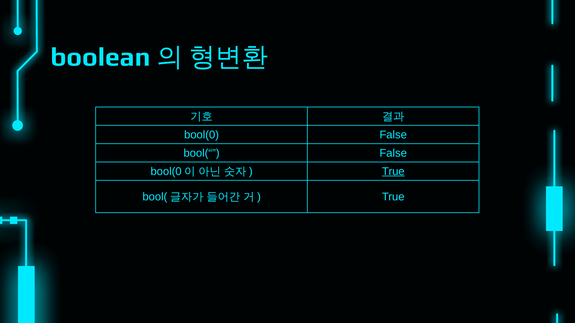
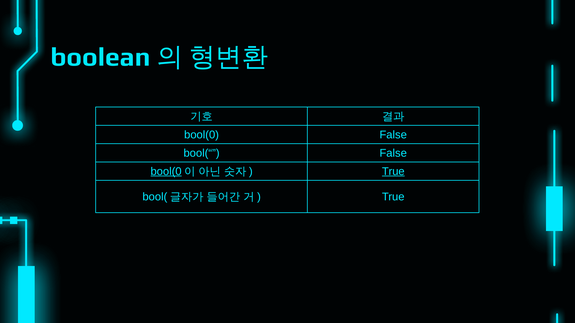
bool(0 at (166, 172) underline: none -> present
